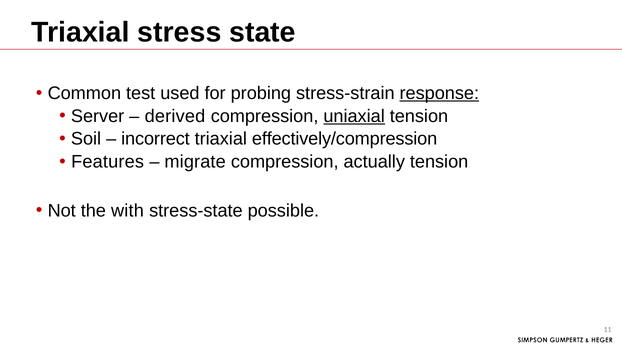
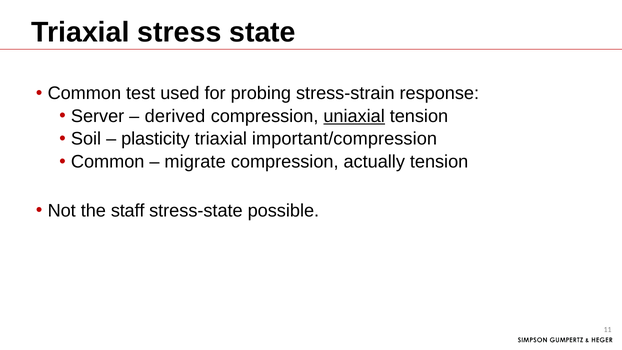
response underline: present -> none
incorrect: incorrect -> plasticity
effectively/compression: effectively/compression -> important/compression
Features at (108, 162): Features -> Common
with: with -> staff
